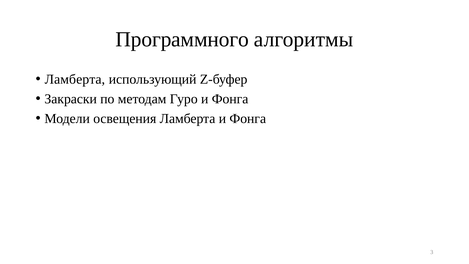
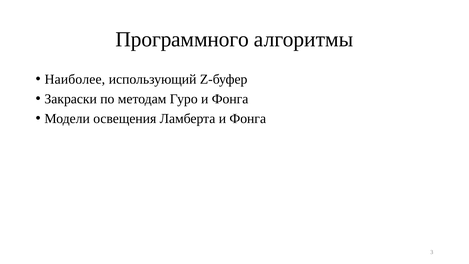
Ламберта at (75, 79): Ламберта -> Наиболее
